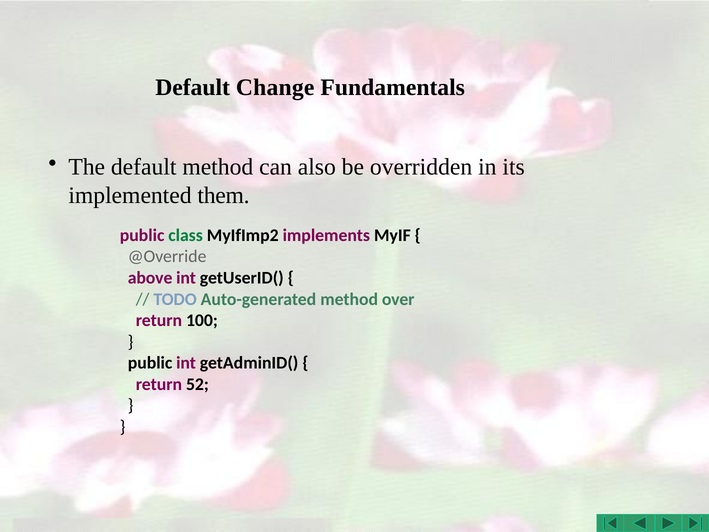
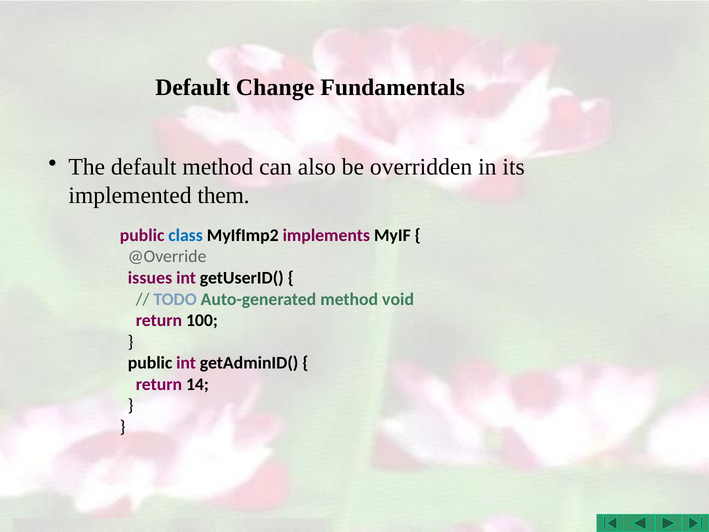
class colour: green -> blue
above: above -> issues
over: over -> void
52: 52 -> 14
